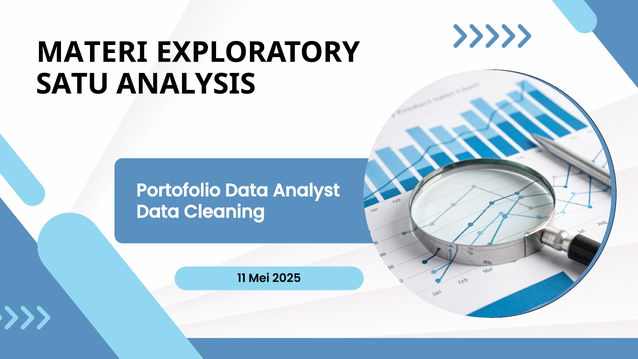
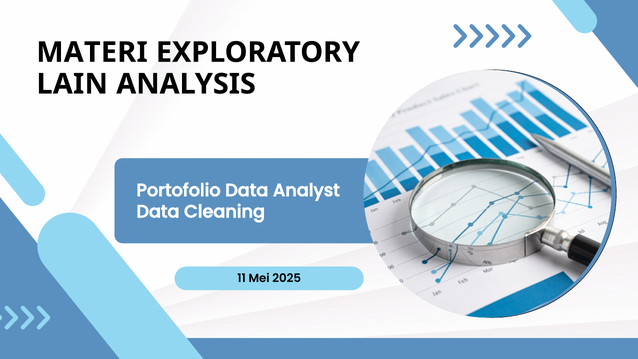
SATU: SATU -> LAIN
